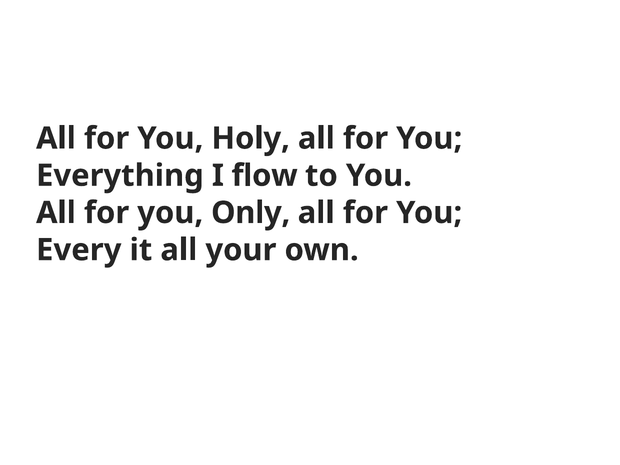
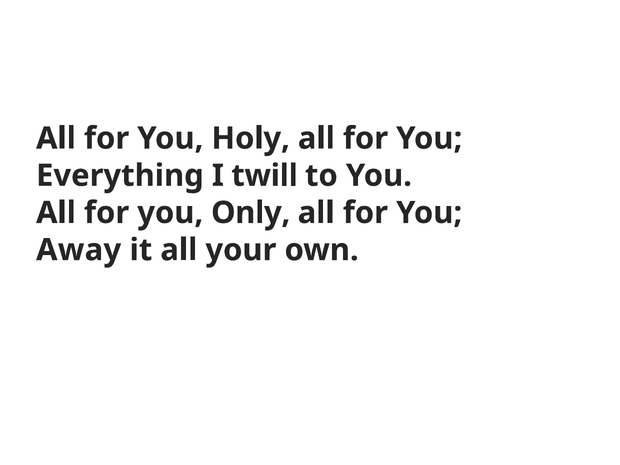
flow: flow -> twill
Every: Every -> Away
